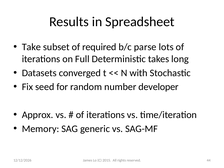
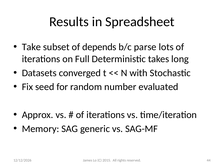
required: required -> depends
developer: developer -> evaluated
